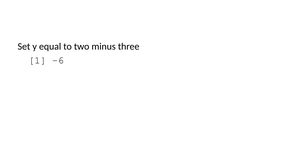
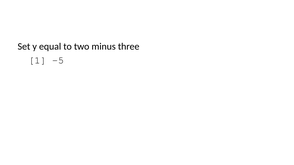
-6: -6 -> -5
